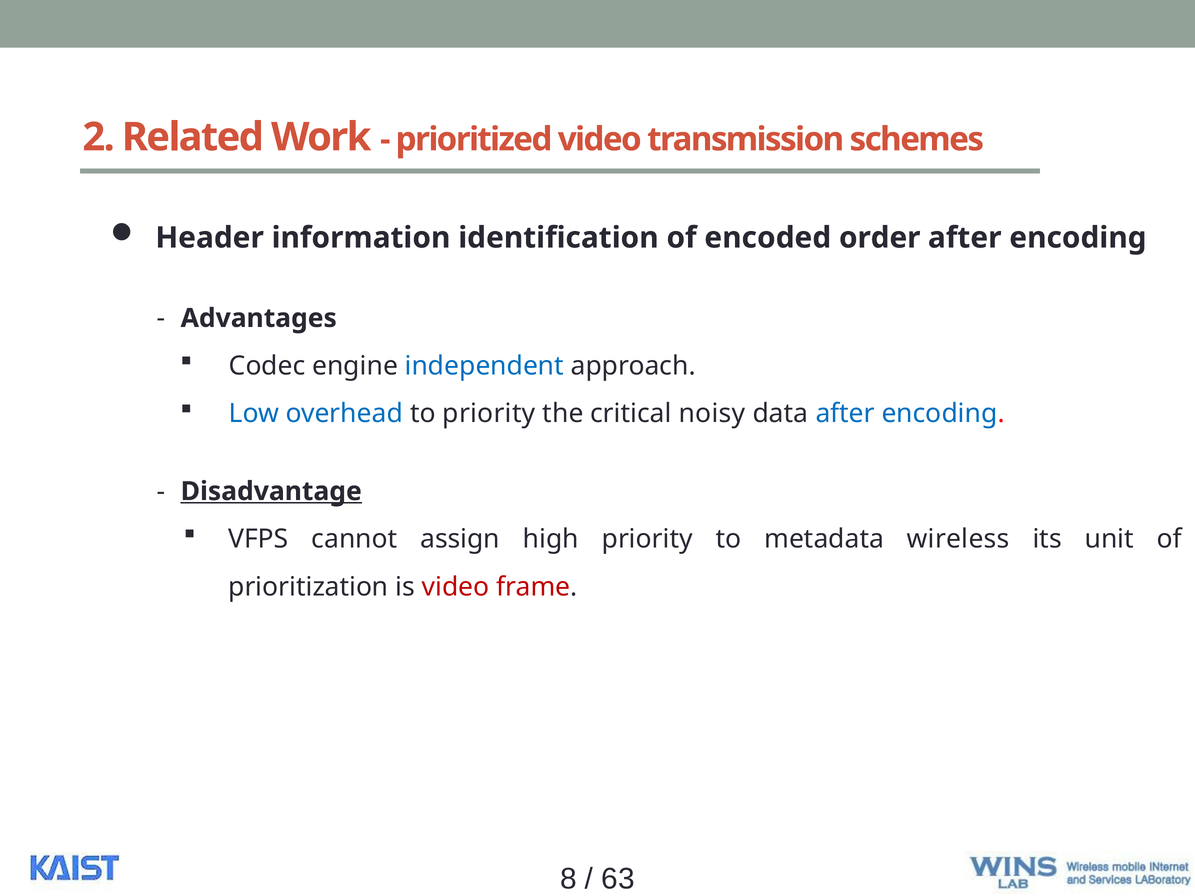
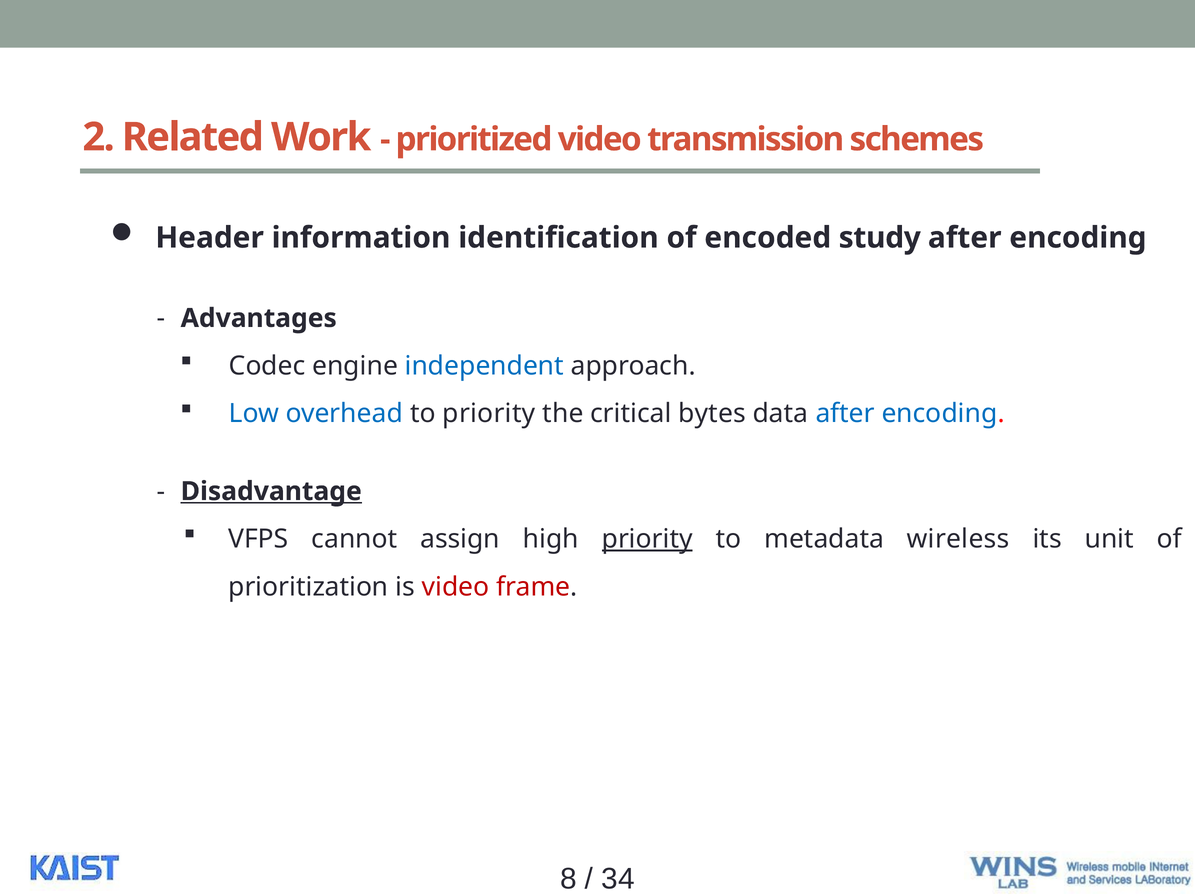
order: order -> study
noisy: noisy -> bytes
priority at (647, 539) underline: none -> present
63: 63 -> 34
